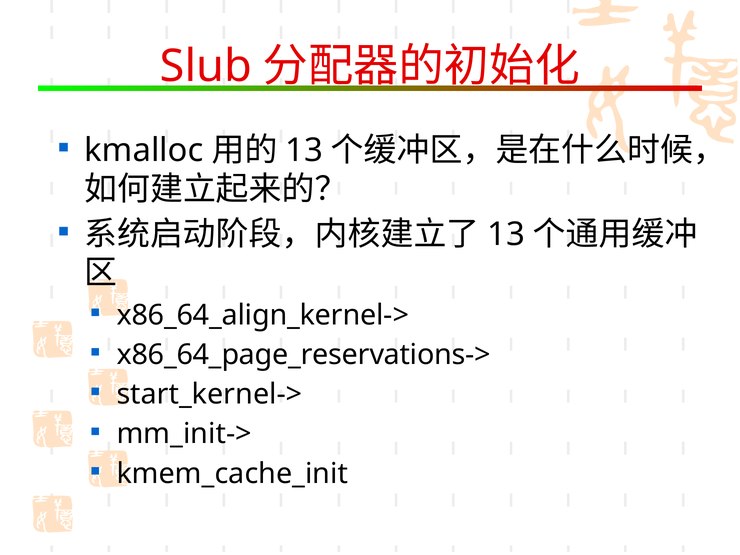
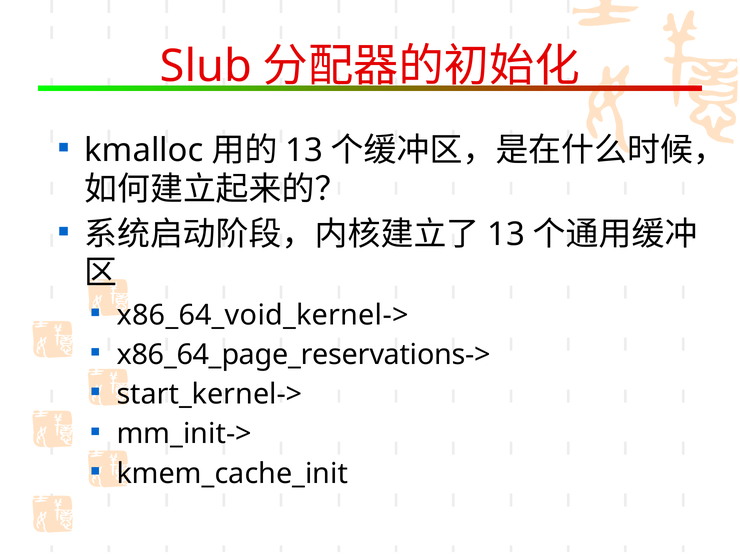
x86_64_align_kernel->: x86_64_align_kernel-> -> x86_64_void_kernel->
